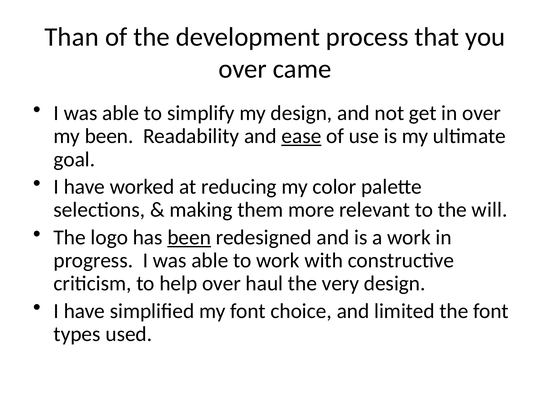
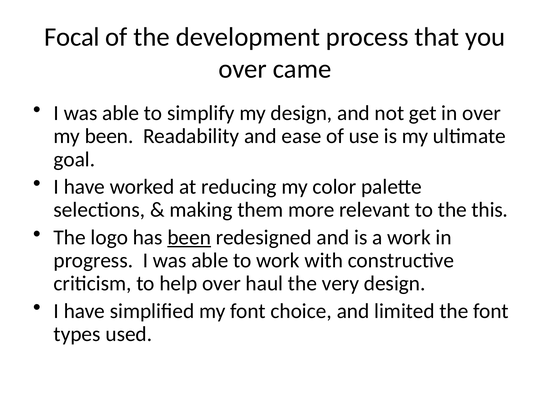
Than: Than -> Focal
ease underline: present -> none
will: will -> this
